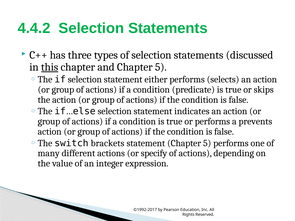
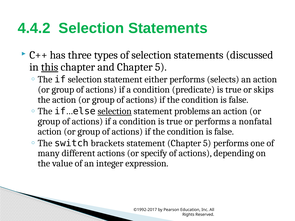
selection at (115, 111) underline: none -> present
indicates: indicates -> problems
prevents: prevents -> nonfatal
